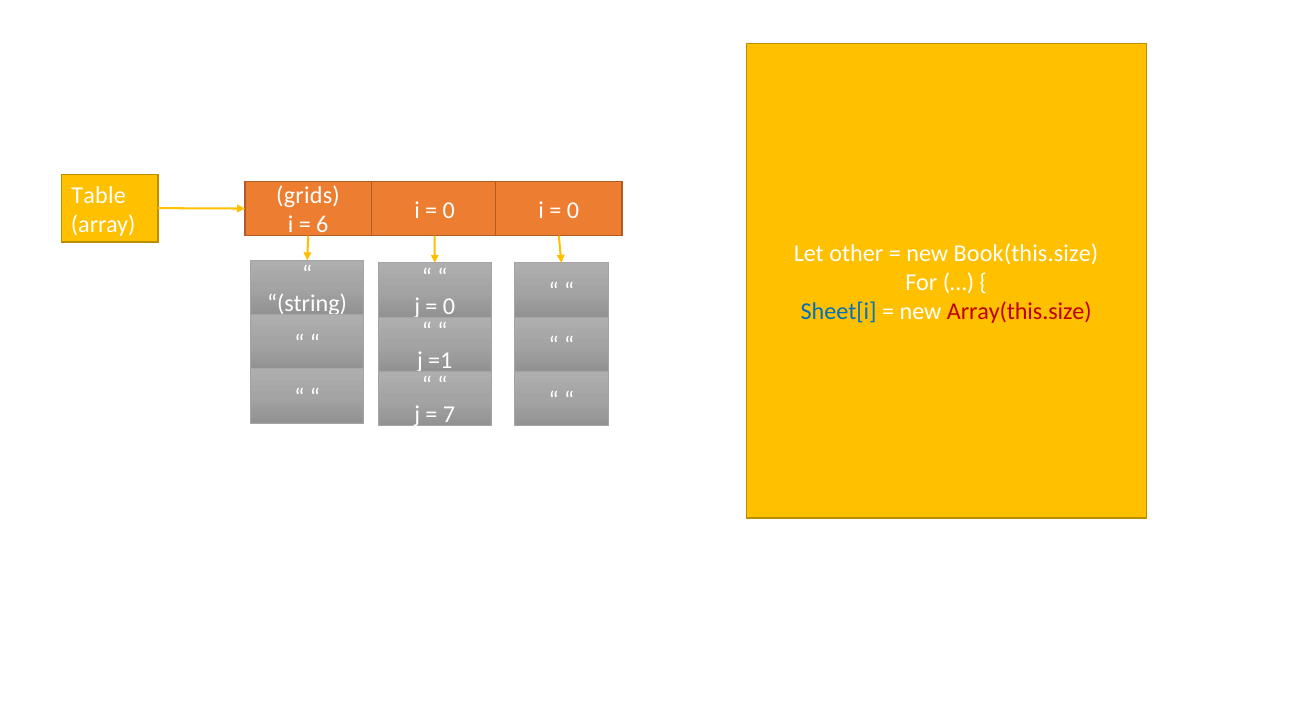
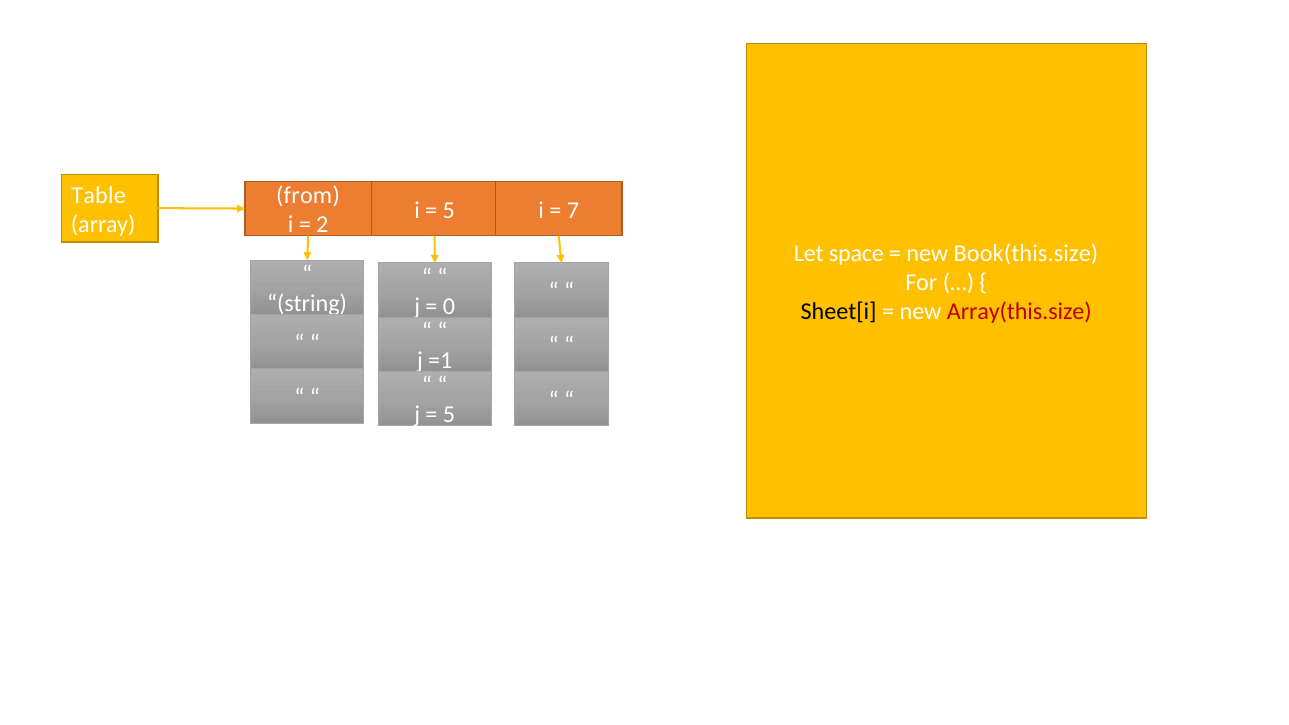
grids: grids -> from
0 at (449, 210): 0 -> 5
0 at (573, 210): 0 -> 7
6: 6 -> 2
other: other -> space
Sheet[i colour: blue -> black
7 at (449, 415): 7 -> 5
